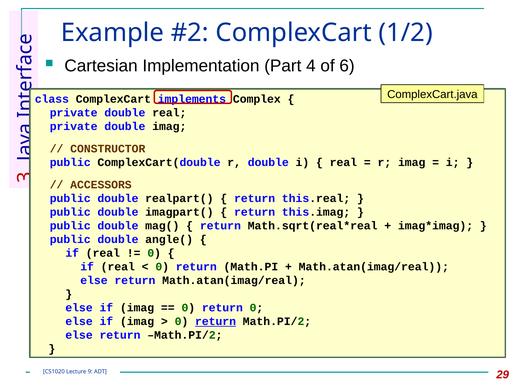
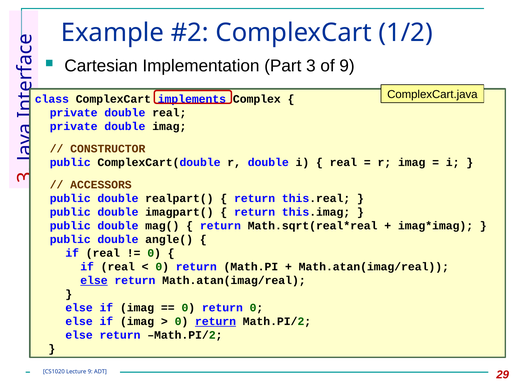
Part 4: 4 -> 3
of 6: 6 -> 9
else at (94, 281) underline: none -> present
